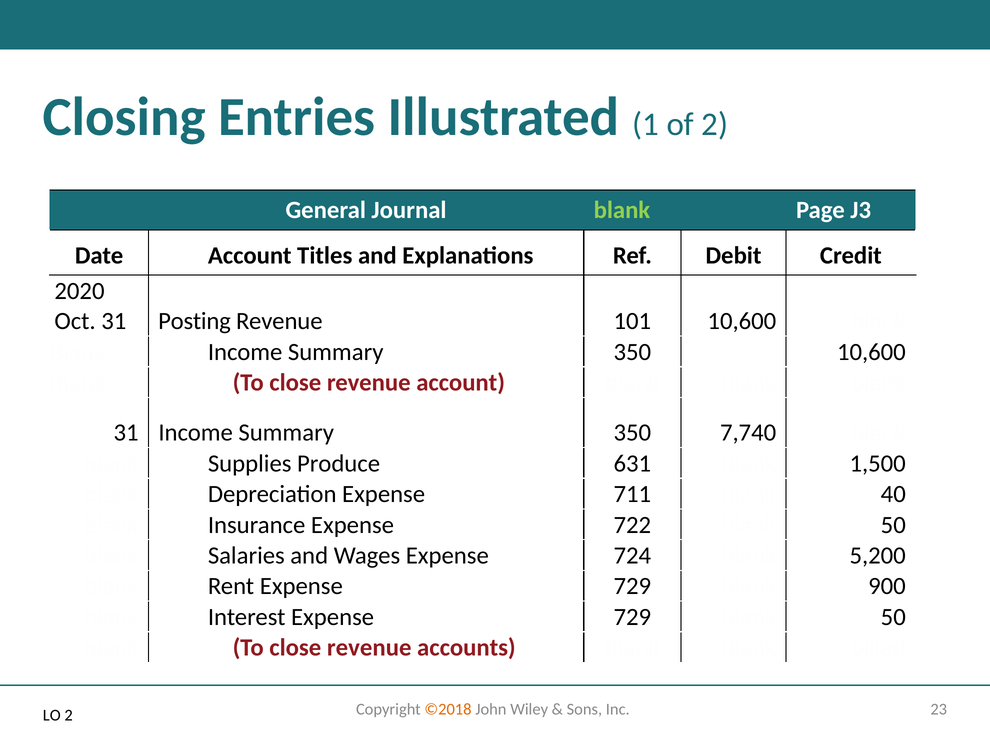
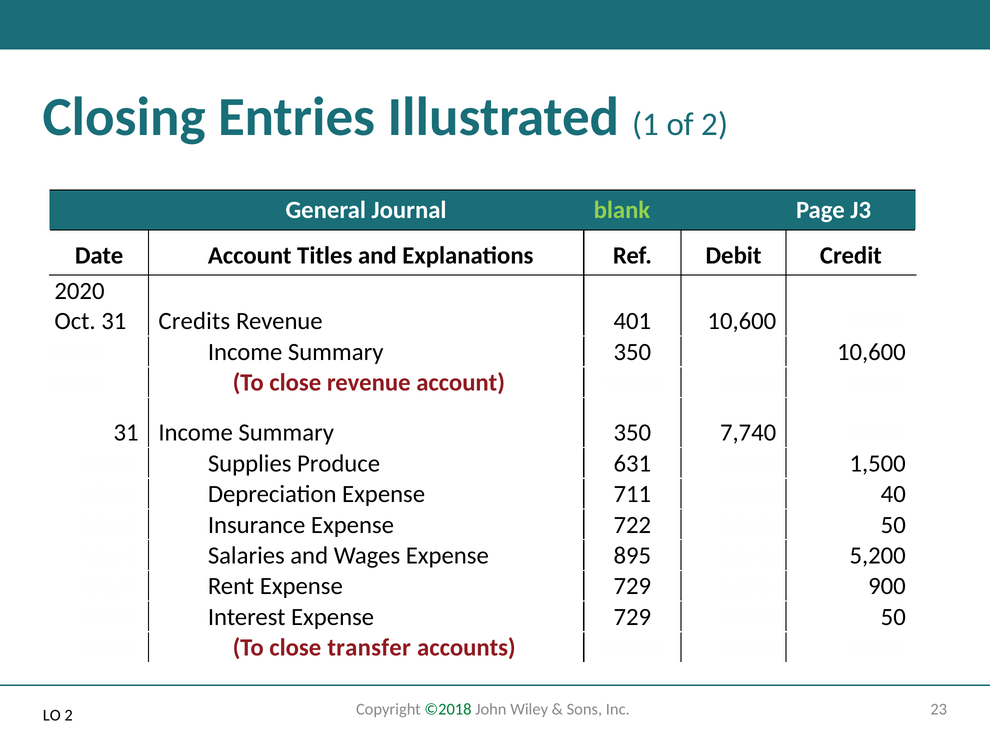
Posting: Posting -> Credits
101: 101 -> 401
724: 724 -> 895
revenue at (369, 647): revenue -> transfer
©2018 colour: orange -> green
